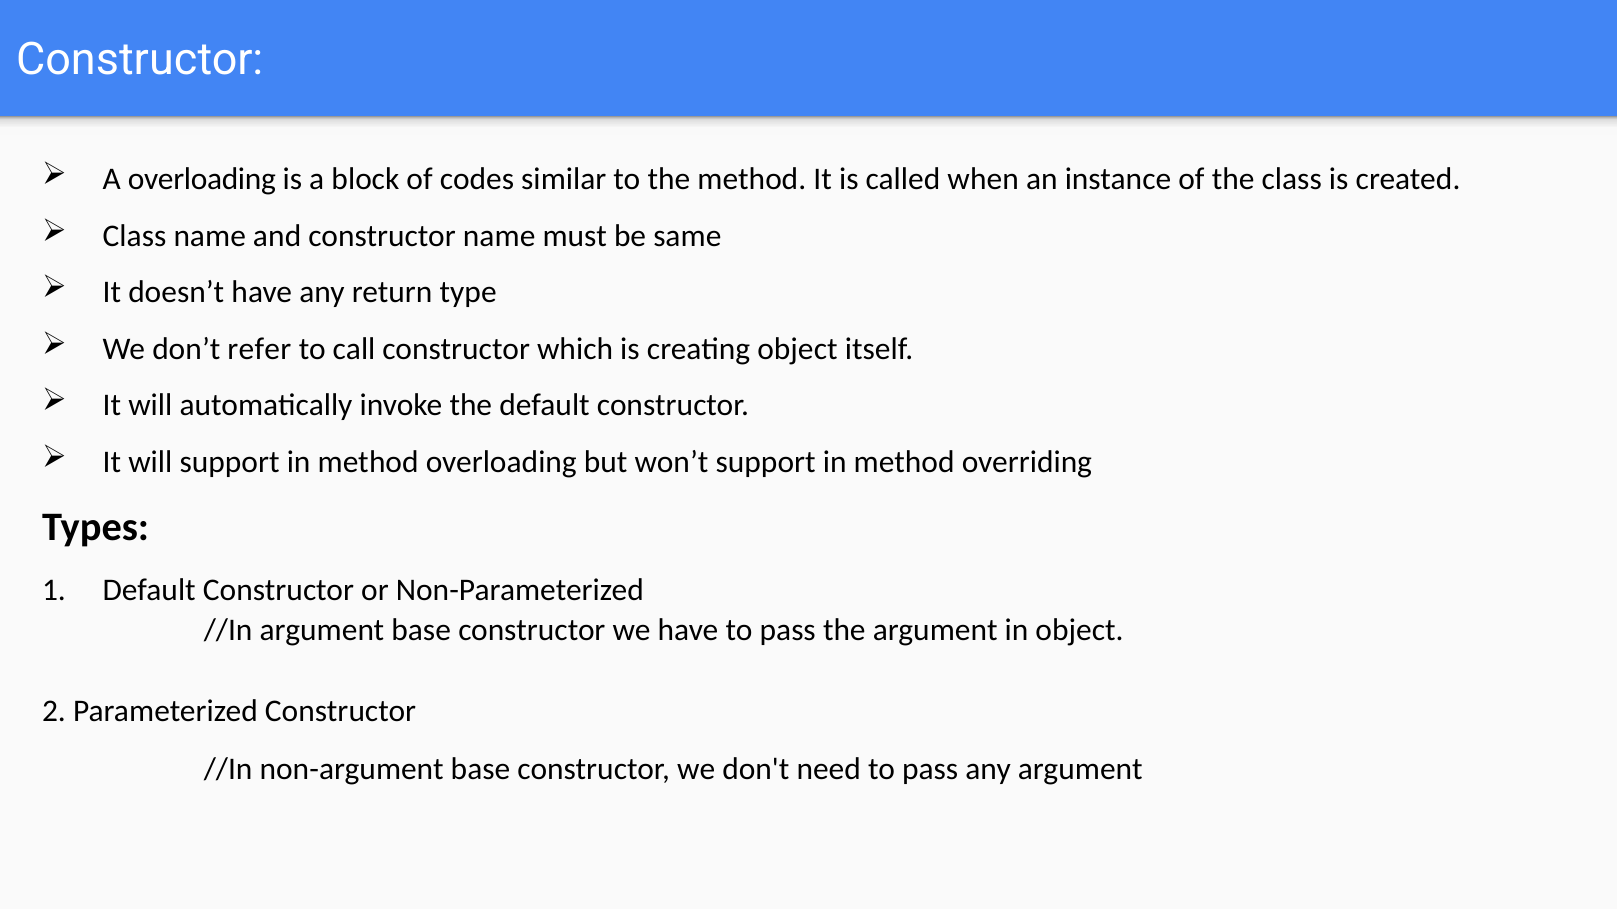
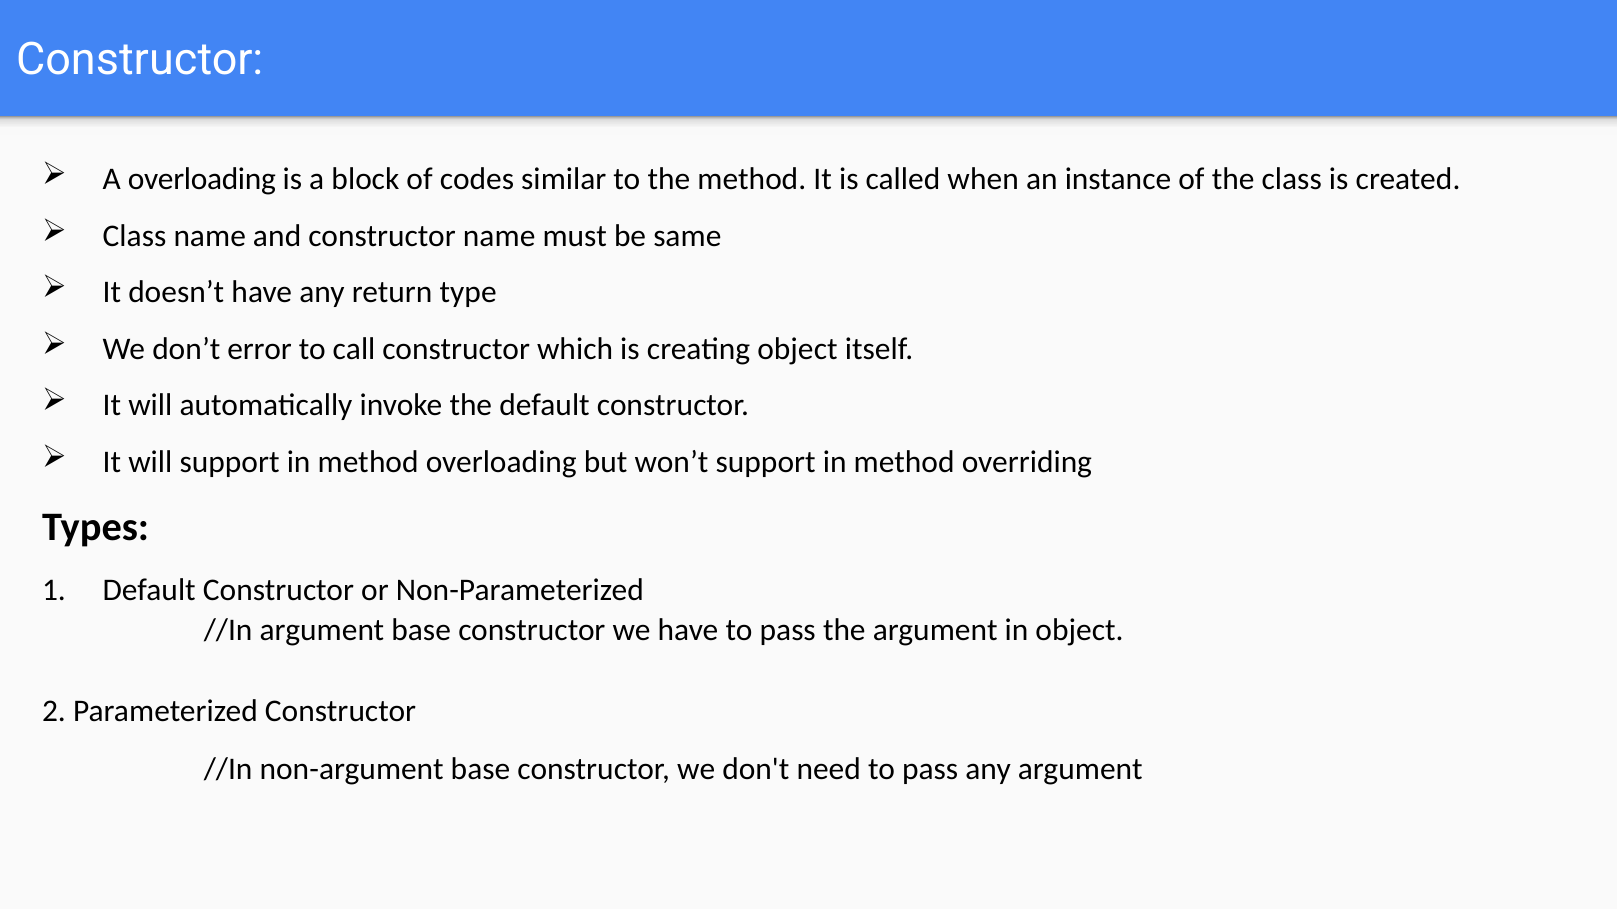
refer: refer -> error
